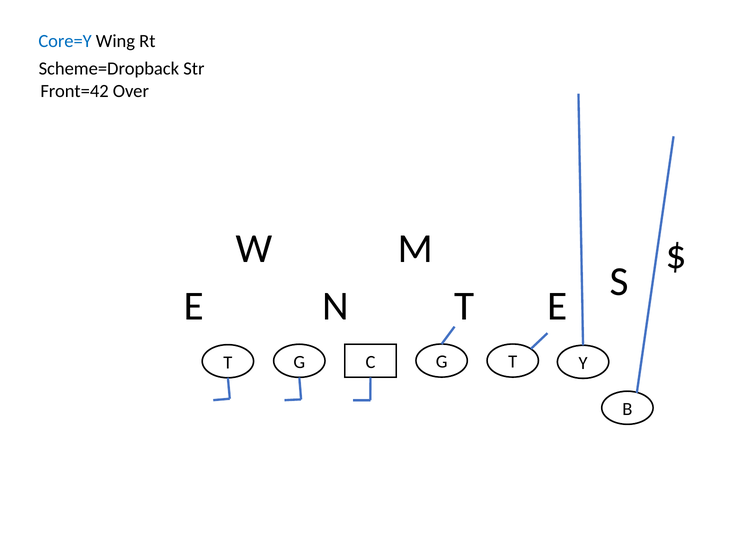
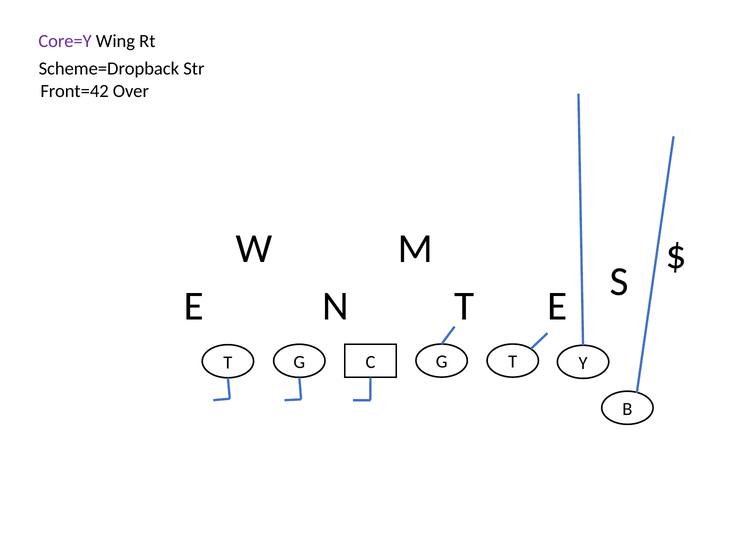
Core=Y colour: blue -> purple
